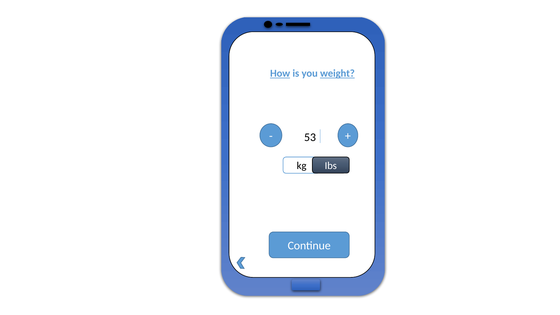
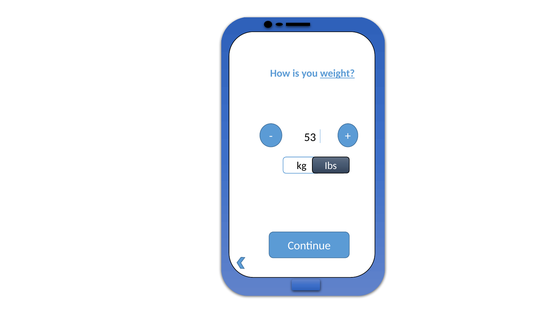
How underline: present -> none
